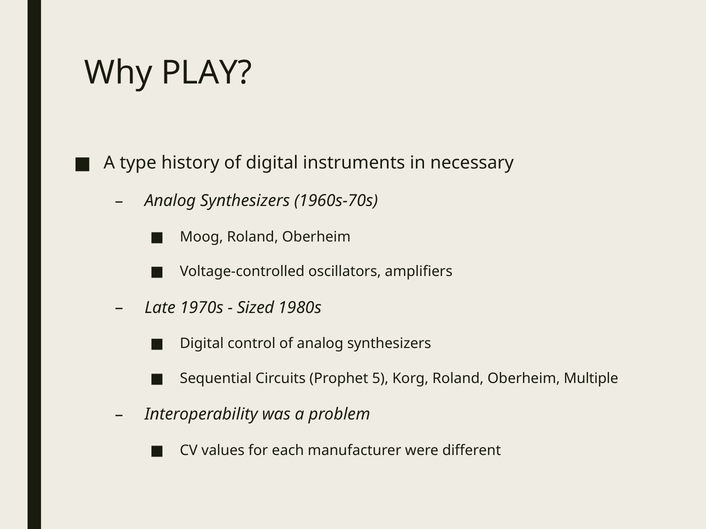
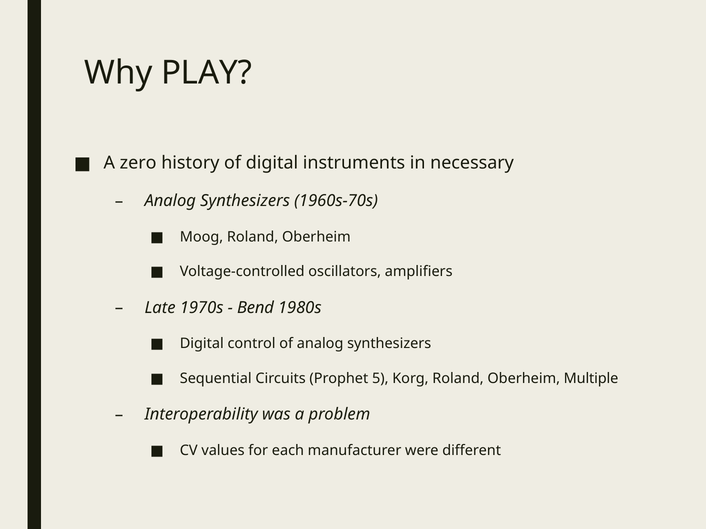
type: type -> zero
Sized: Sized -> Bend
